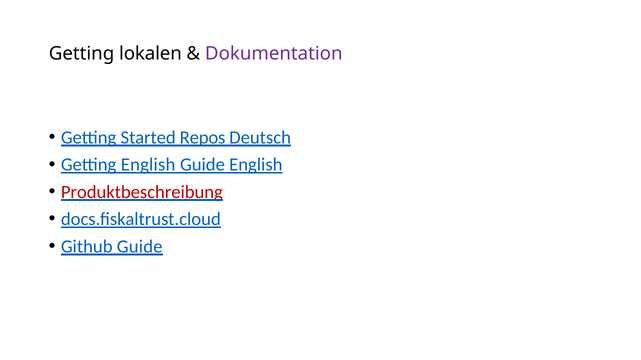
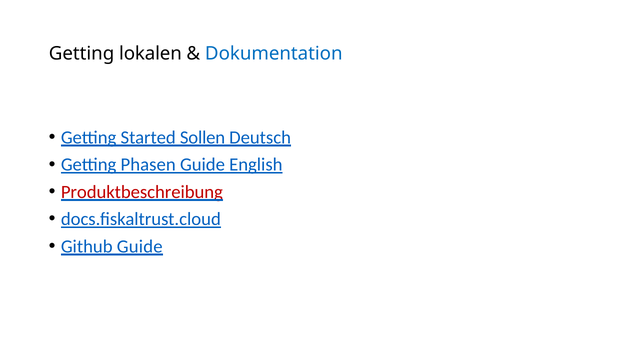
Dokumentation colour: purple -> blue
Repos: Repos -> Sollen
Getting English: English -> Phasen
